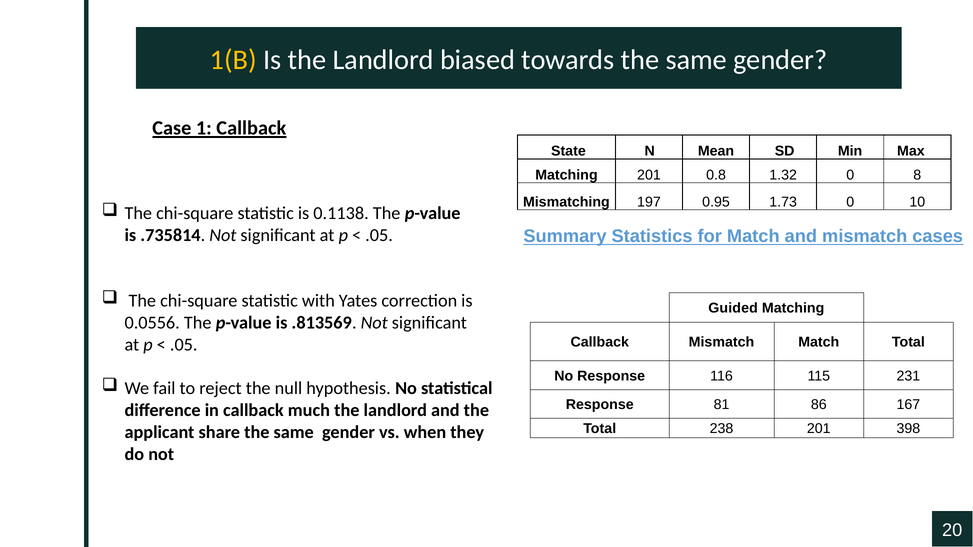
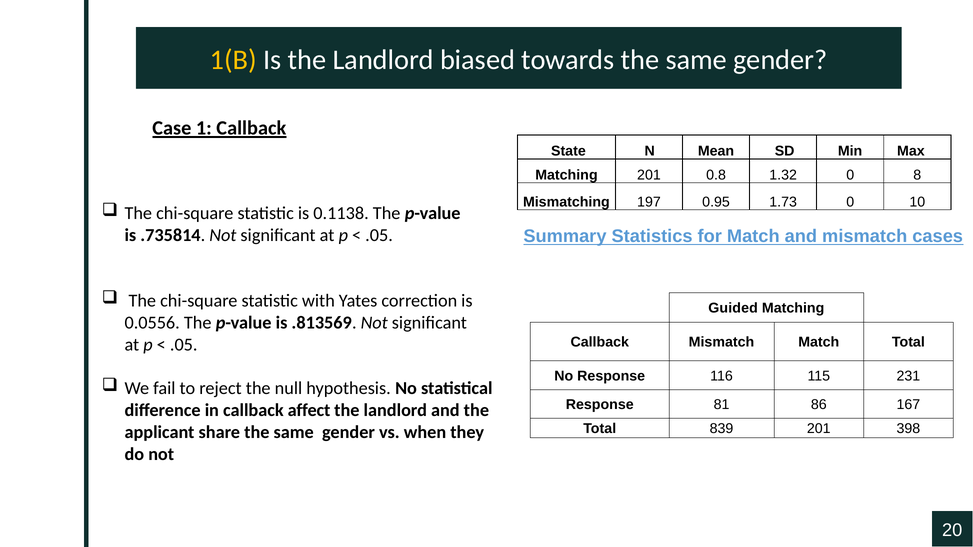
much: much -> affect
238: 238 -> 839
